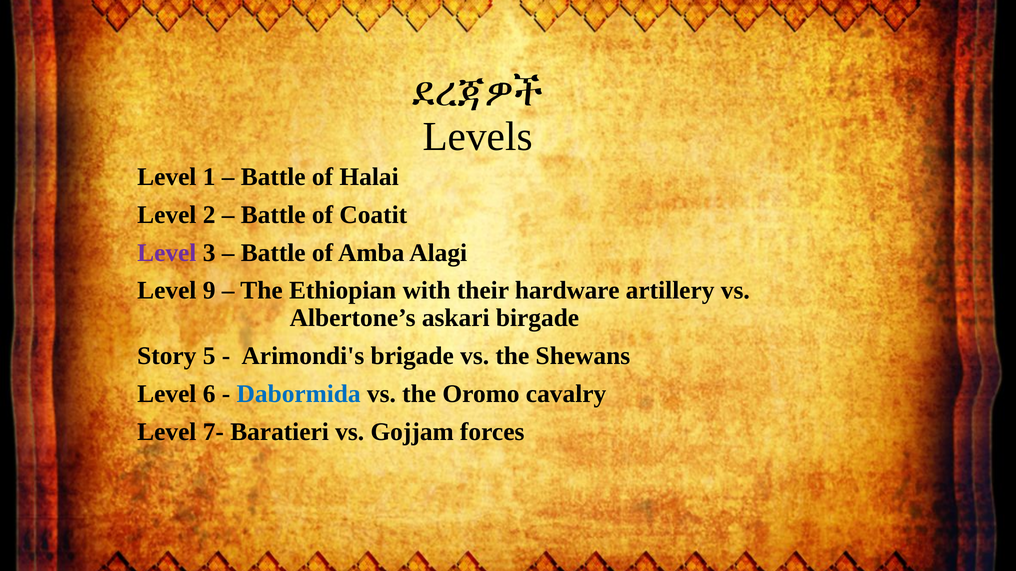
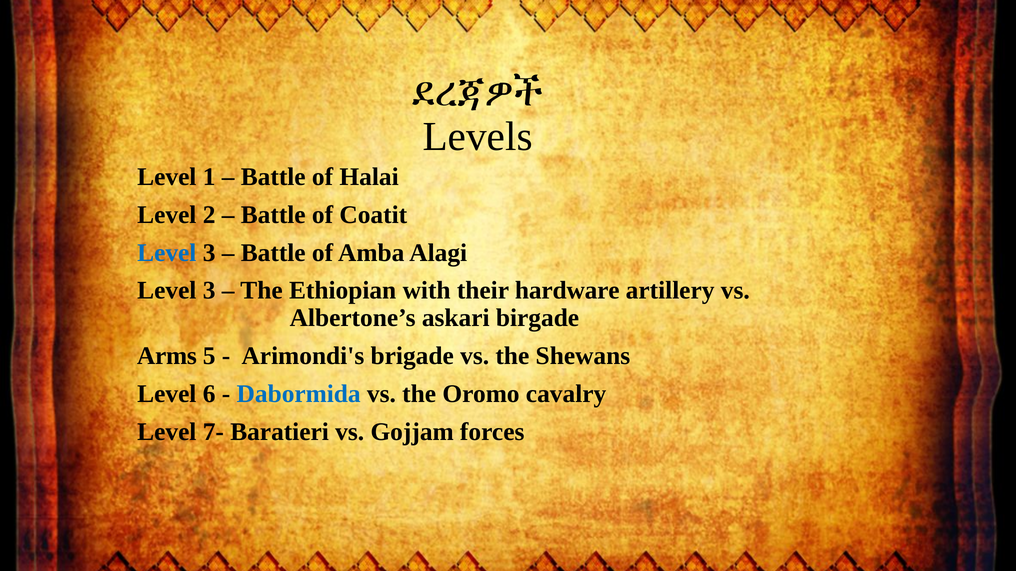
Level at (167, 253) colour: purple -> blue
9 at (209, 291): 9 -> 3
Story: Story -> Arms
